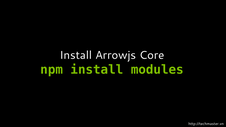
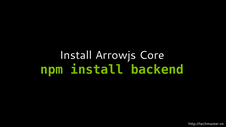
modules: modules -> backend
